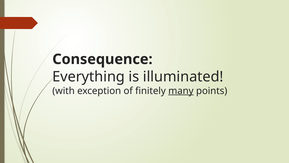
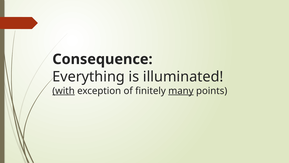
with underline: none -> present
